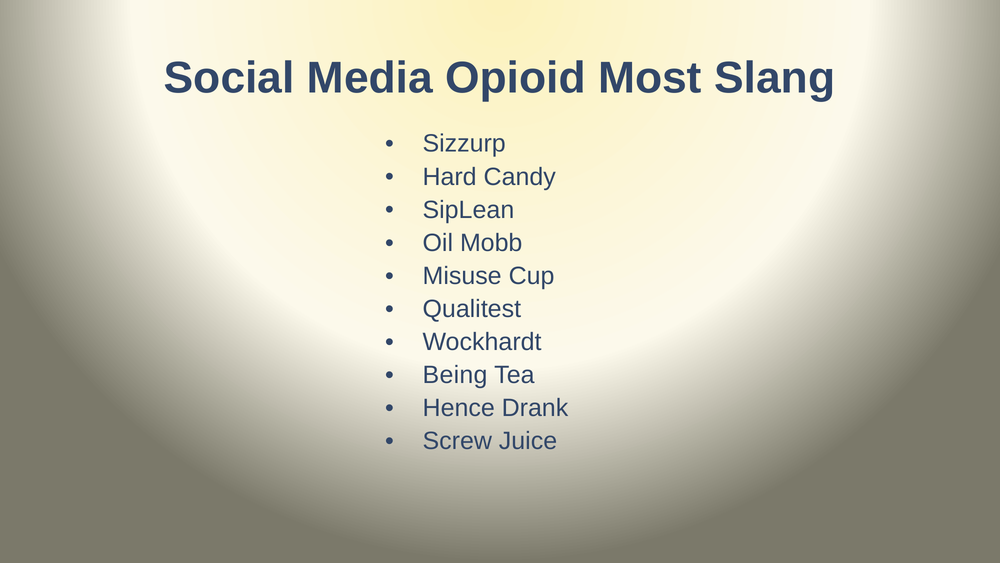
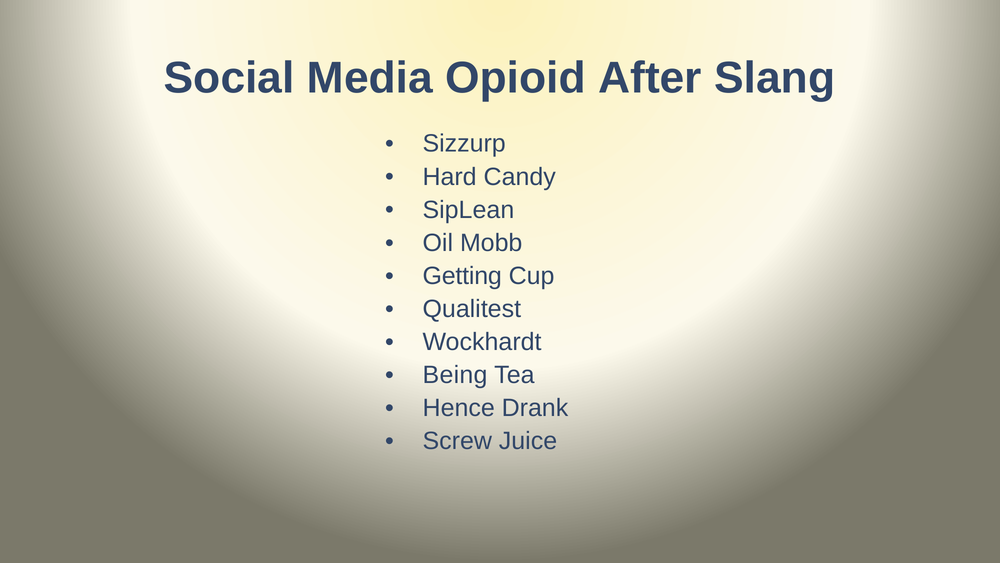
Most: Most -> After
Misuse: Misuse -> Getting
